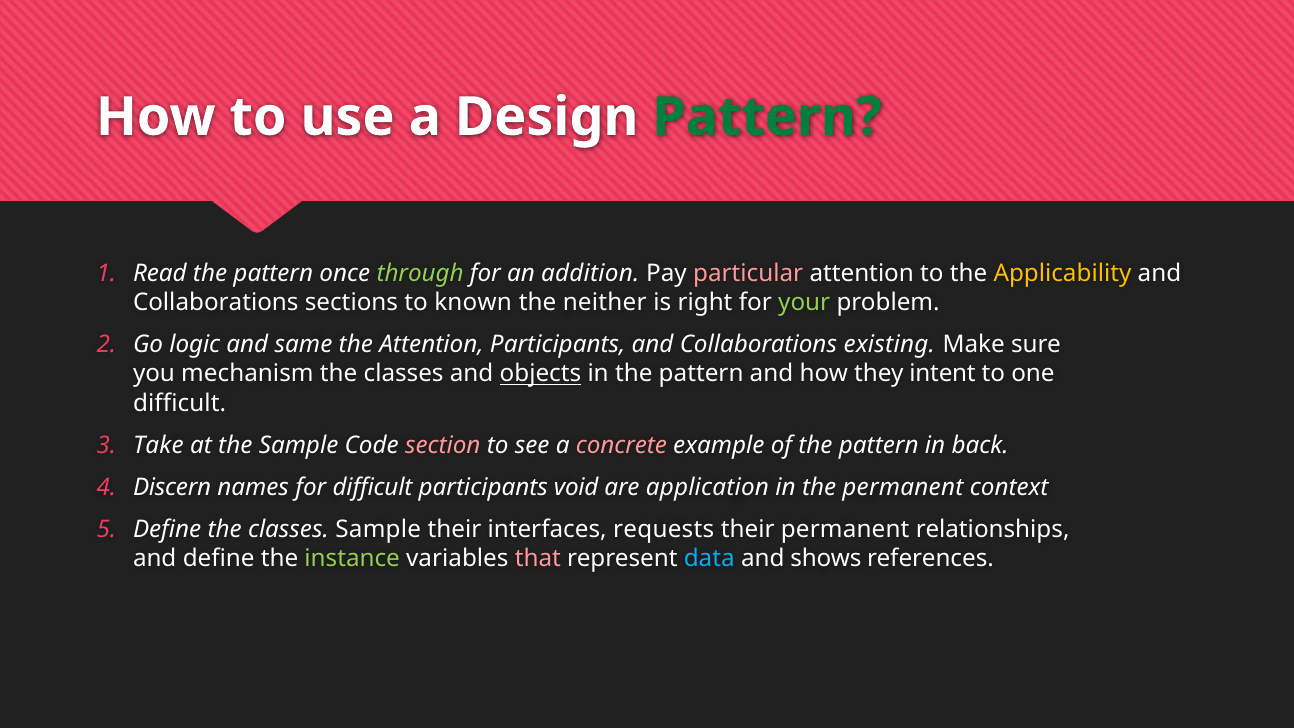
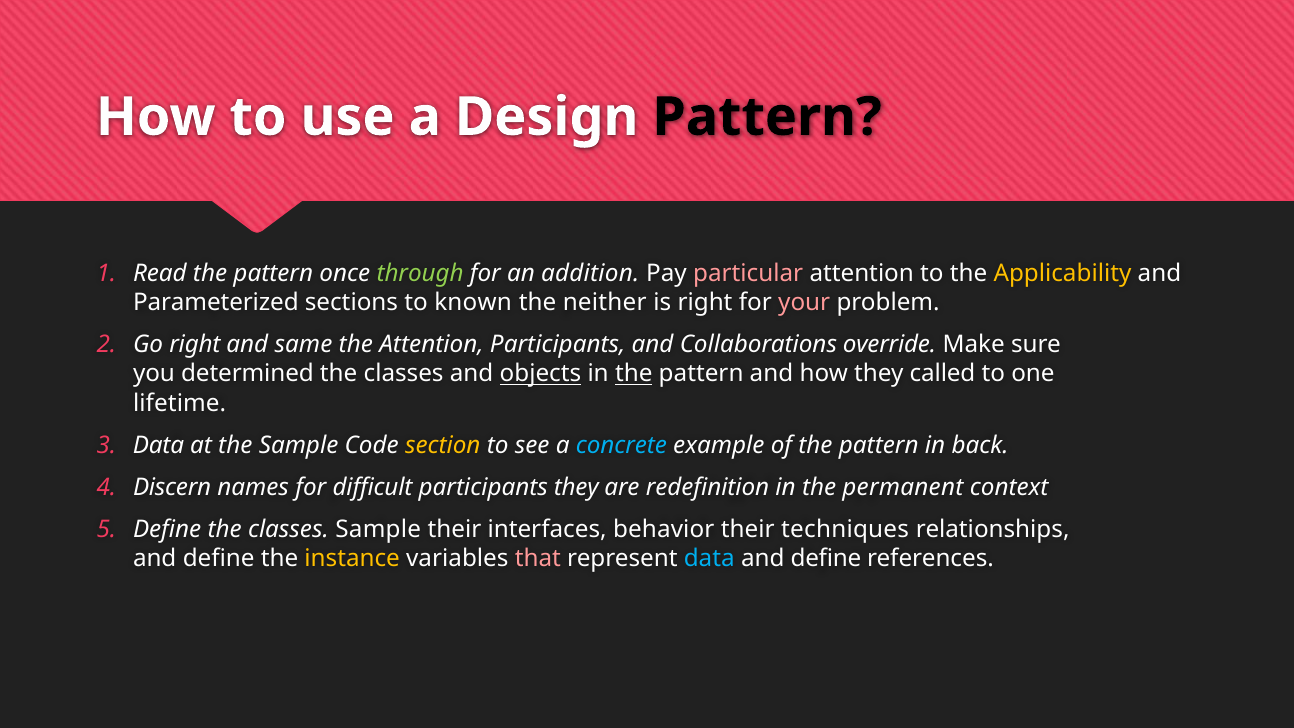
Pattern at (767, 117) colour: green -> black
Collaborations at (216, 303): Collaborations -> Parameterized
your colour: light green -> pink
Go logic: logic -> right
existing: existing -> override
mechanism: mechanism -> determined
the at (634, 374) underline: none -> present
intent: intent -> called
difficult at (180, 403): difficult -> lifetime
Take at (158, 445): Take -> Data
section colour: pink -> yellow
concrete colour: pink -> light blue
participants void: void -> they
application: application -> redefinition
requests: requests -> behavior
their permanent: permanent -> techniques
instance colour: light green -> yellow
shows at (826, 558): shows -> define
